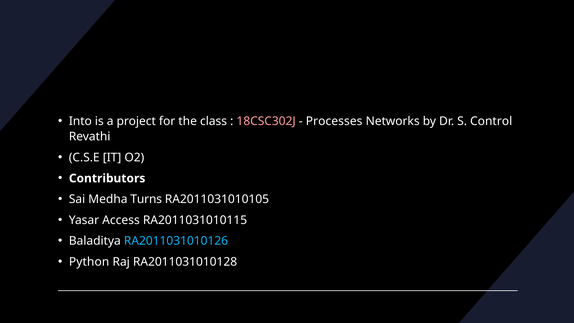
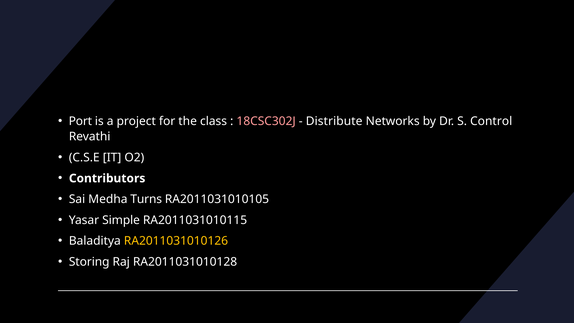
Into: Into -> Port
Processes: Processes -> Distribute
Access: Access -> Simple
RA2011031010126 colour: light blue -> yellow
Python: Python -> Storing
